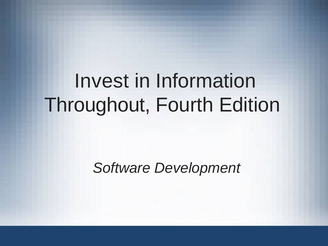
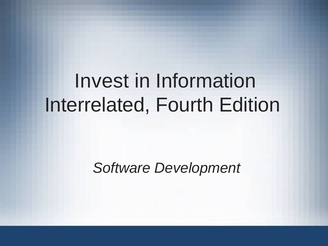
Throughout: Throughout -> Interrelated
